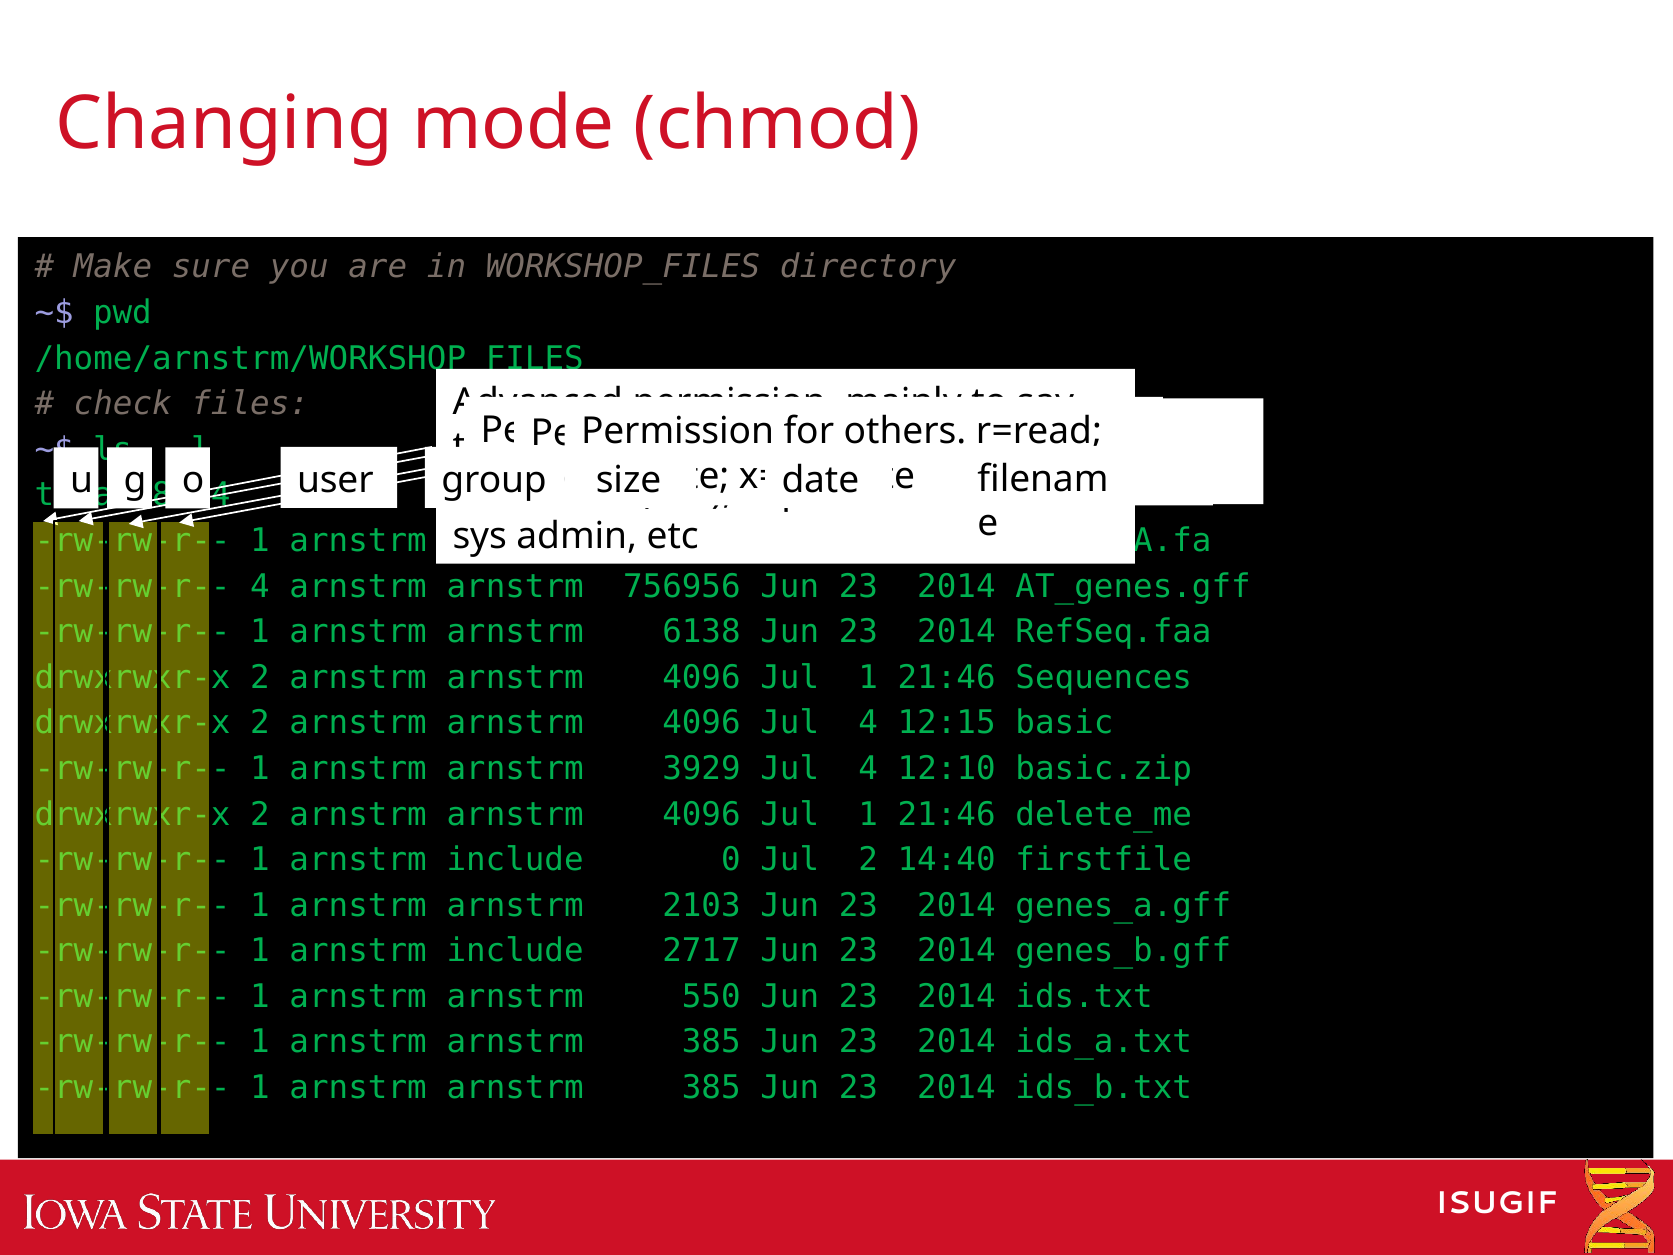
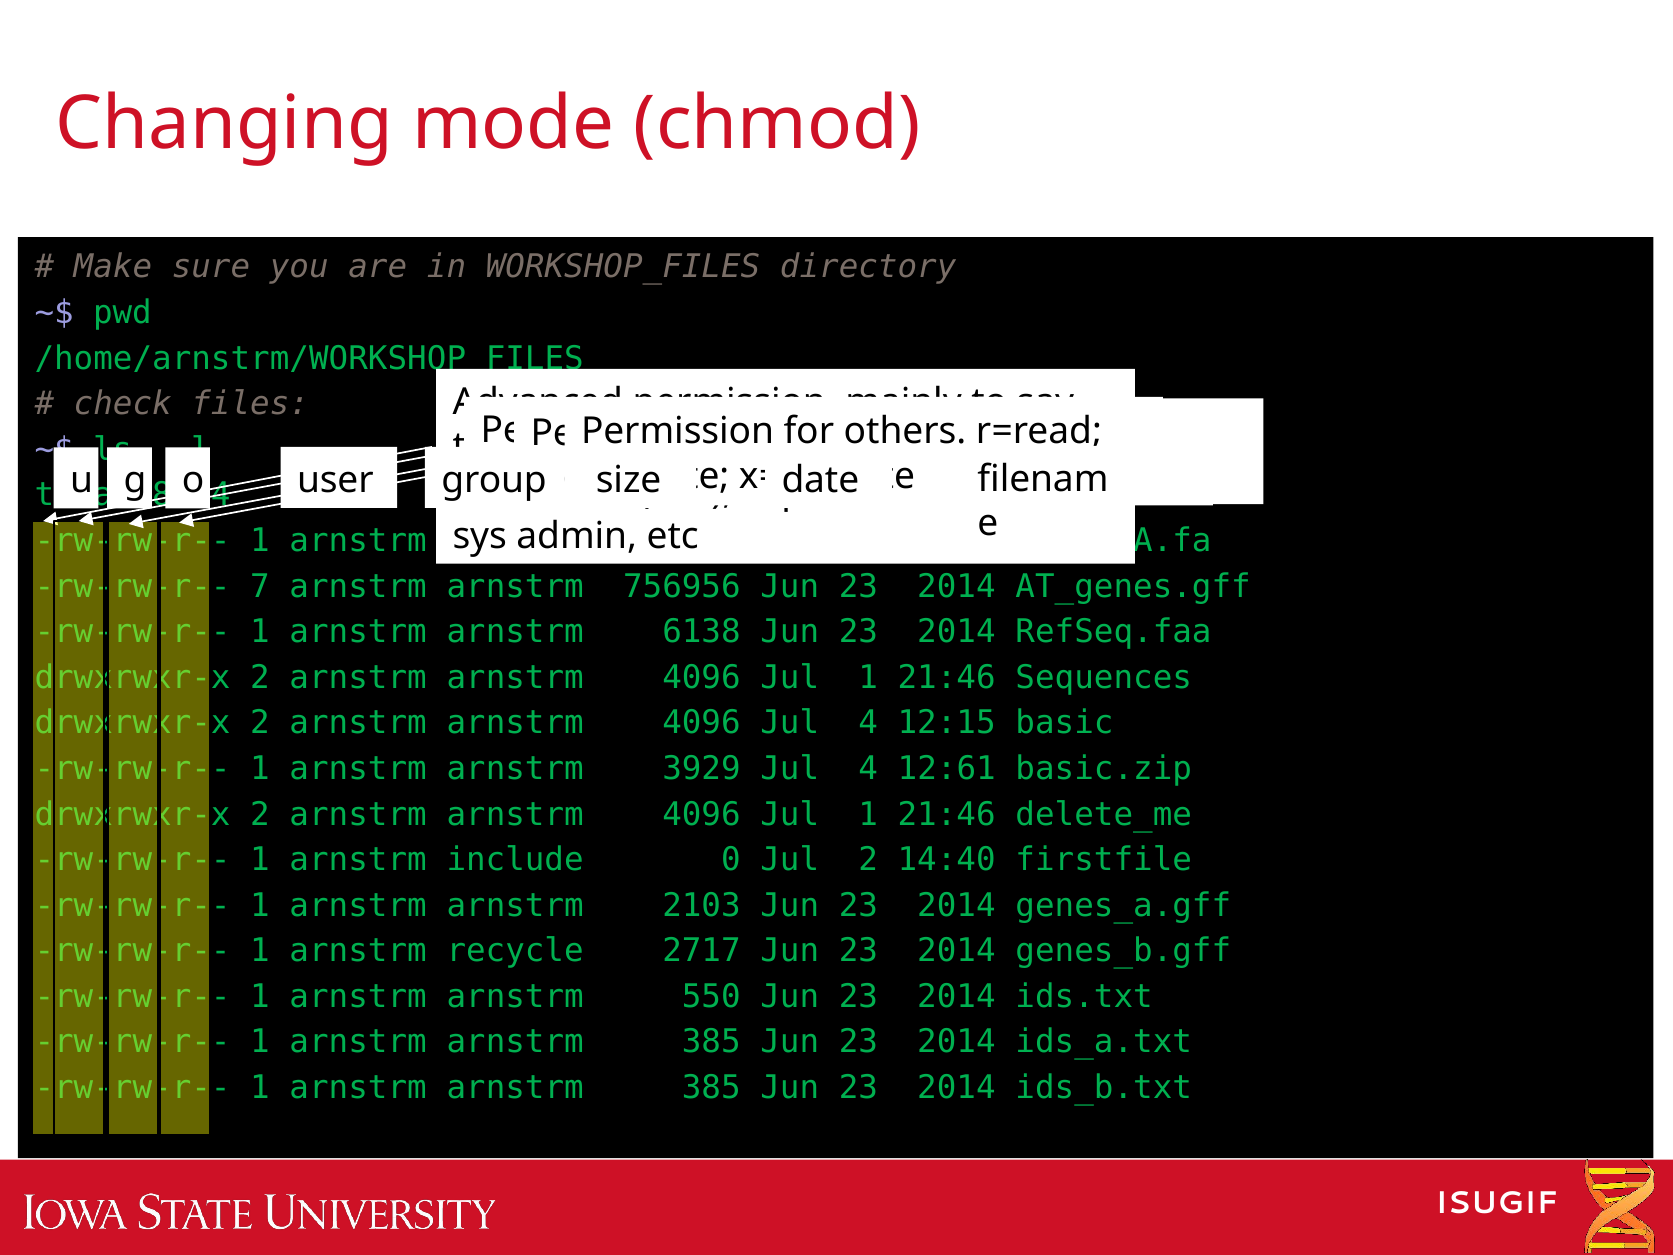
4 at (260, 586): 4 -> 7
12:10: 12:10 -> 12:61
include at (515, 951): include -> recycle
